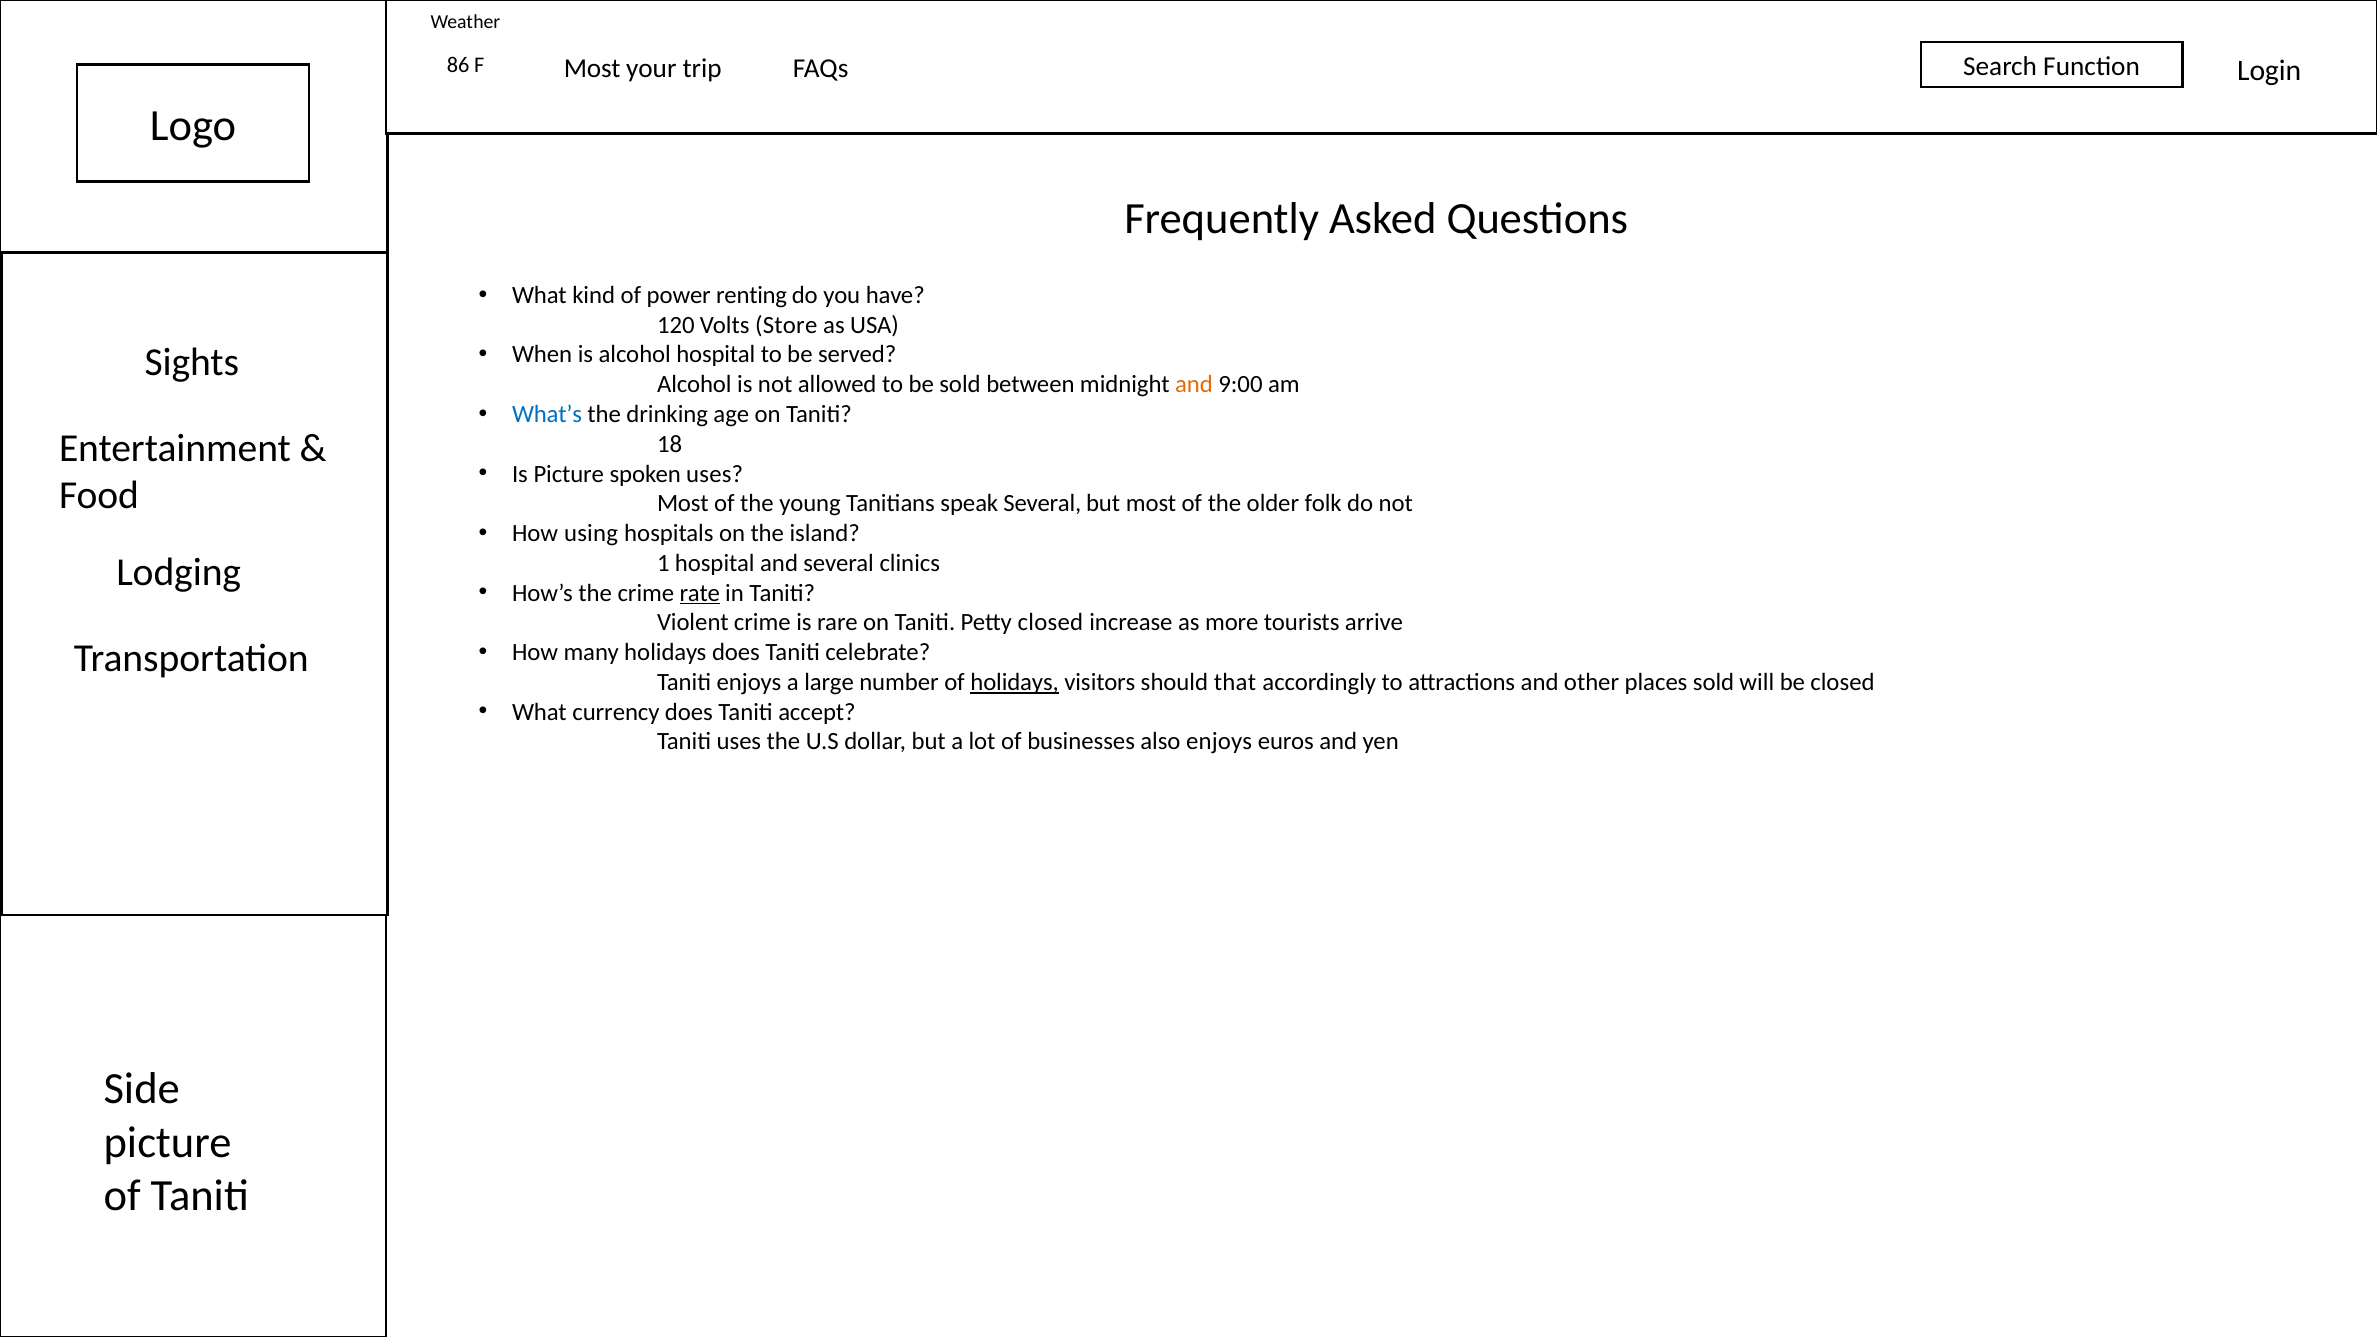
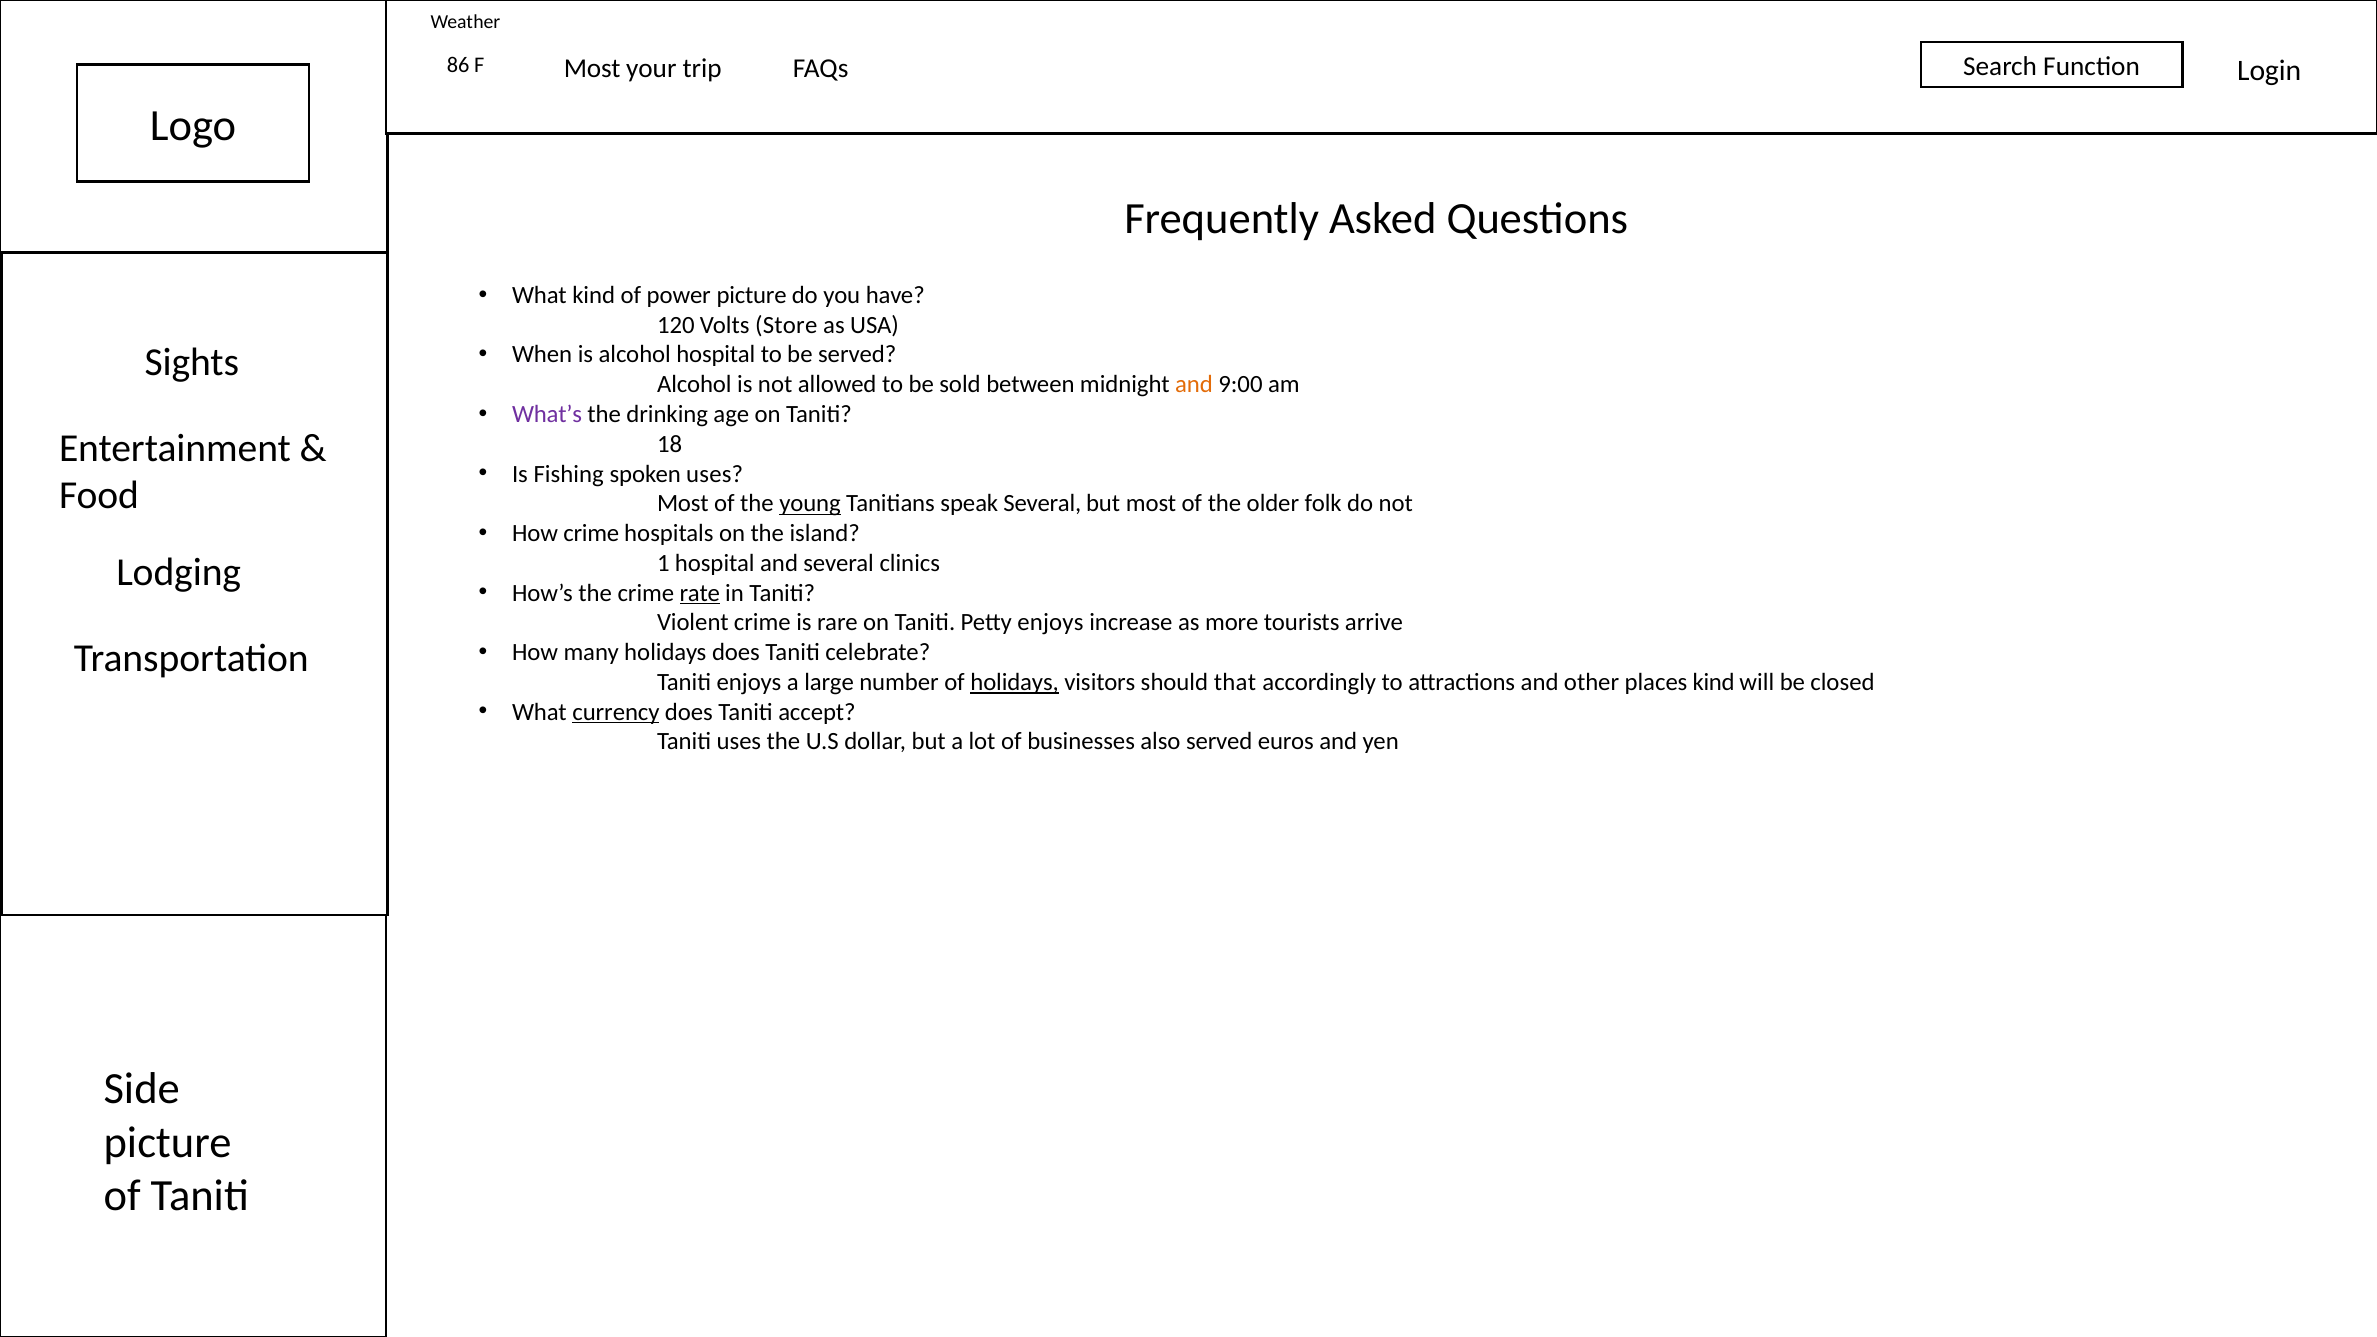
power renting: renting -> picture
What’s colour: blue -> purple
Is Picture: Picture -> Fishing
young underline: none -> present
How using: using -> crime
Petty closed: closed -> enjoys
places sold: sold -> kind
currency underline: none -> present
also enjoys: enjoys -> served
